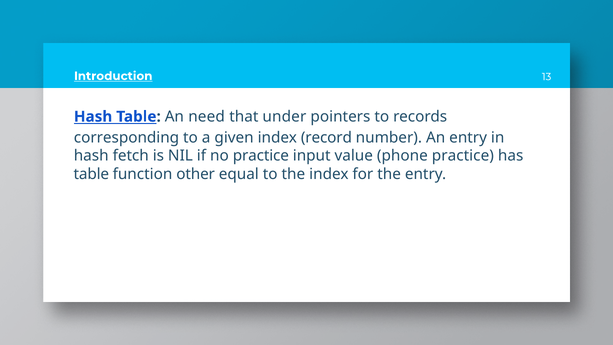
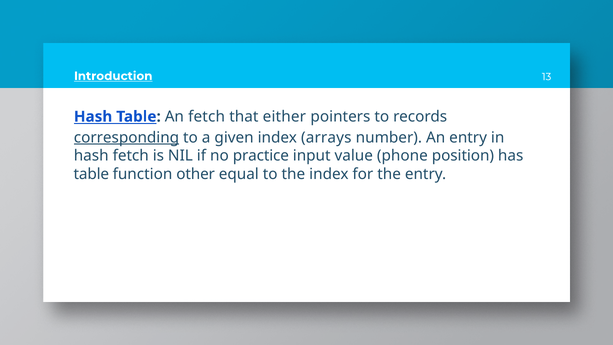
An need: need -> fetch
under: under -> either
corresponding underline: none -> present
record: record -> arrays
phone practice: practice -> position
